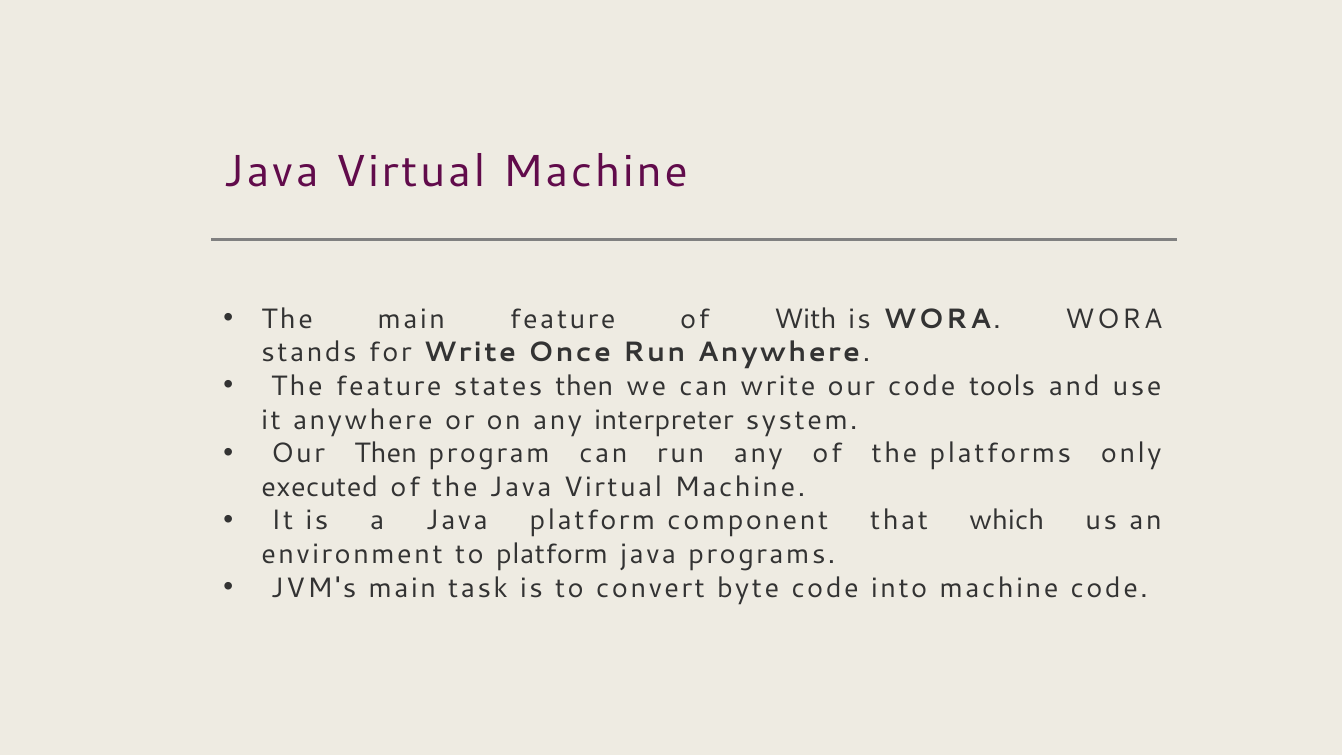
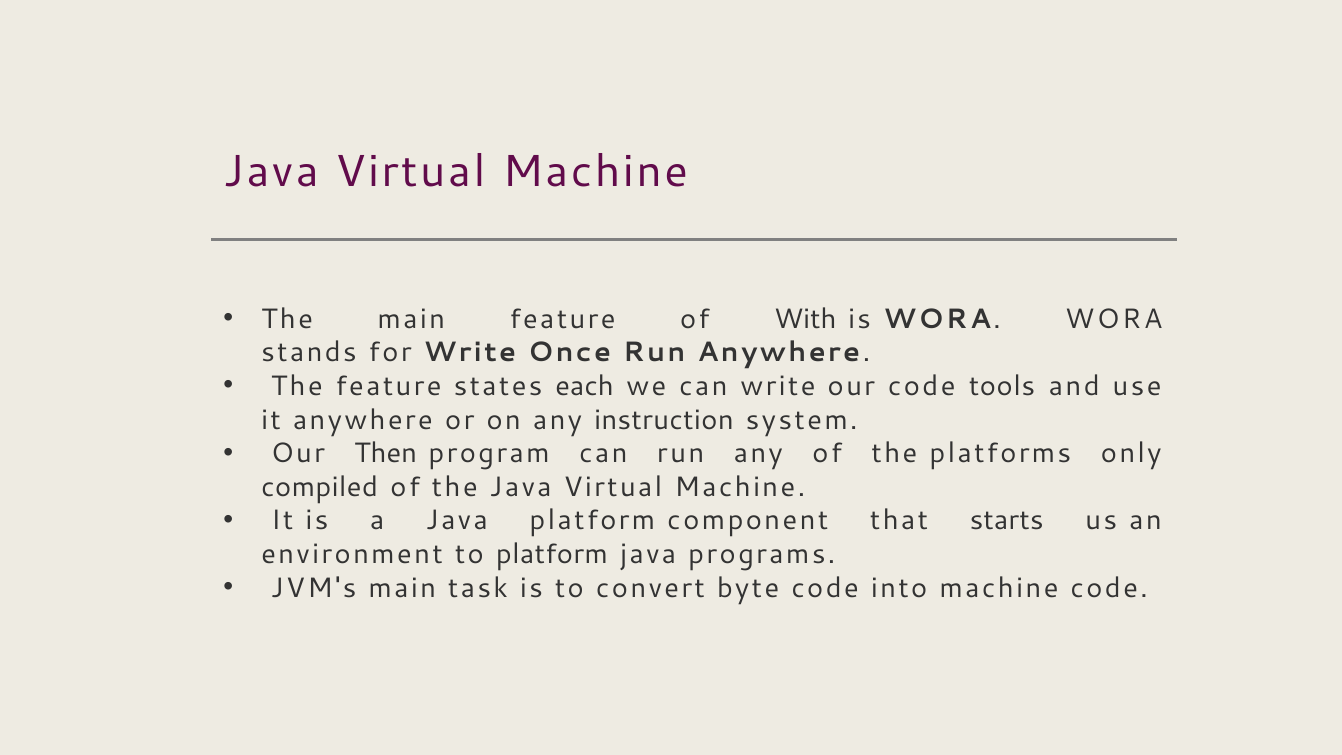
states then: then -> each
interpreter: interpreter -> instruction
executed: executed -> compiled
which: which -> starts
